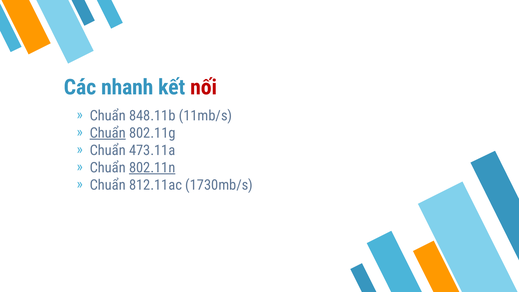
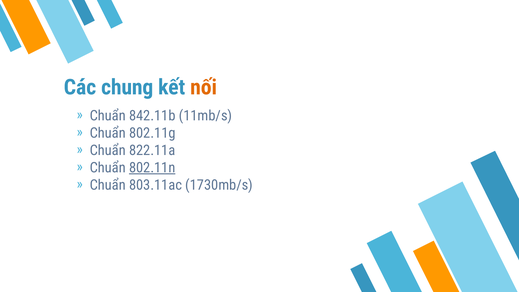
nhanh: nhanh -> chung
nối colour: red -> orange
848.11b: 848.11b -> 842.11b
Chuẩn at (108, 133) underline: present -> none
473.11a: 473.11a -> 822.11a
812.11ac: 812.11ac -> 803.11ac
